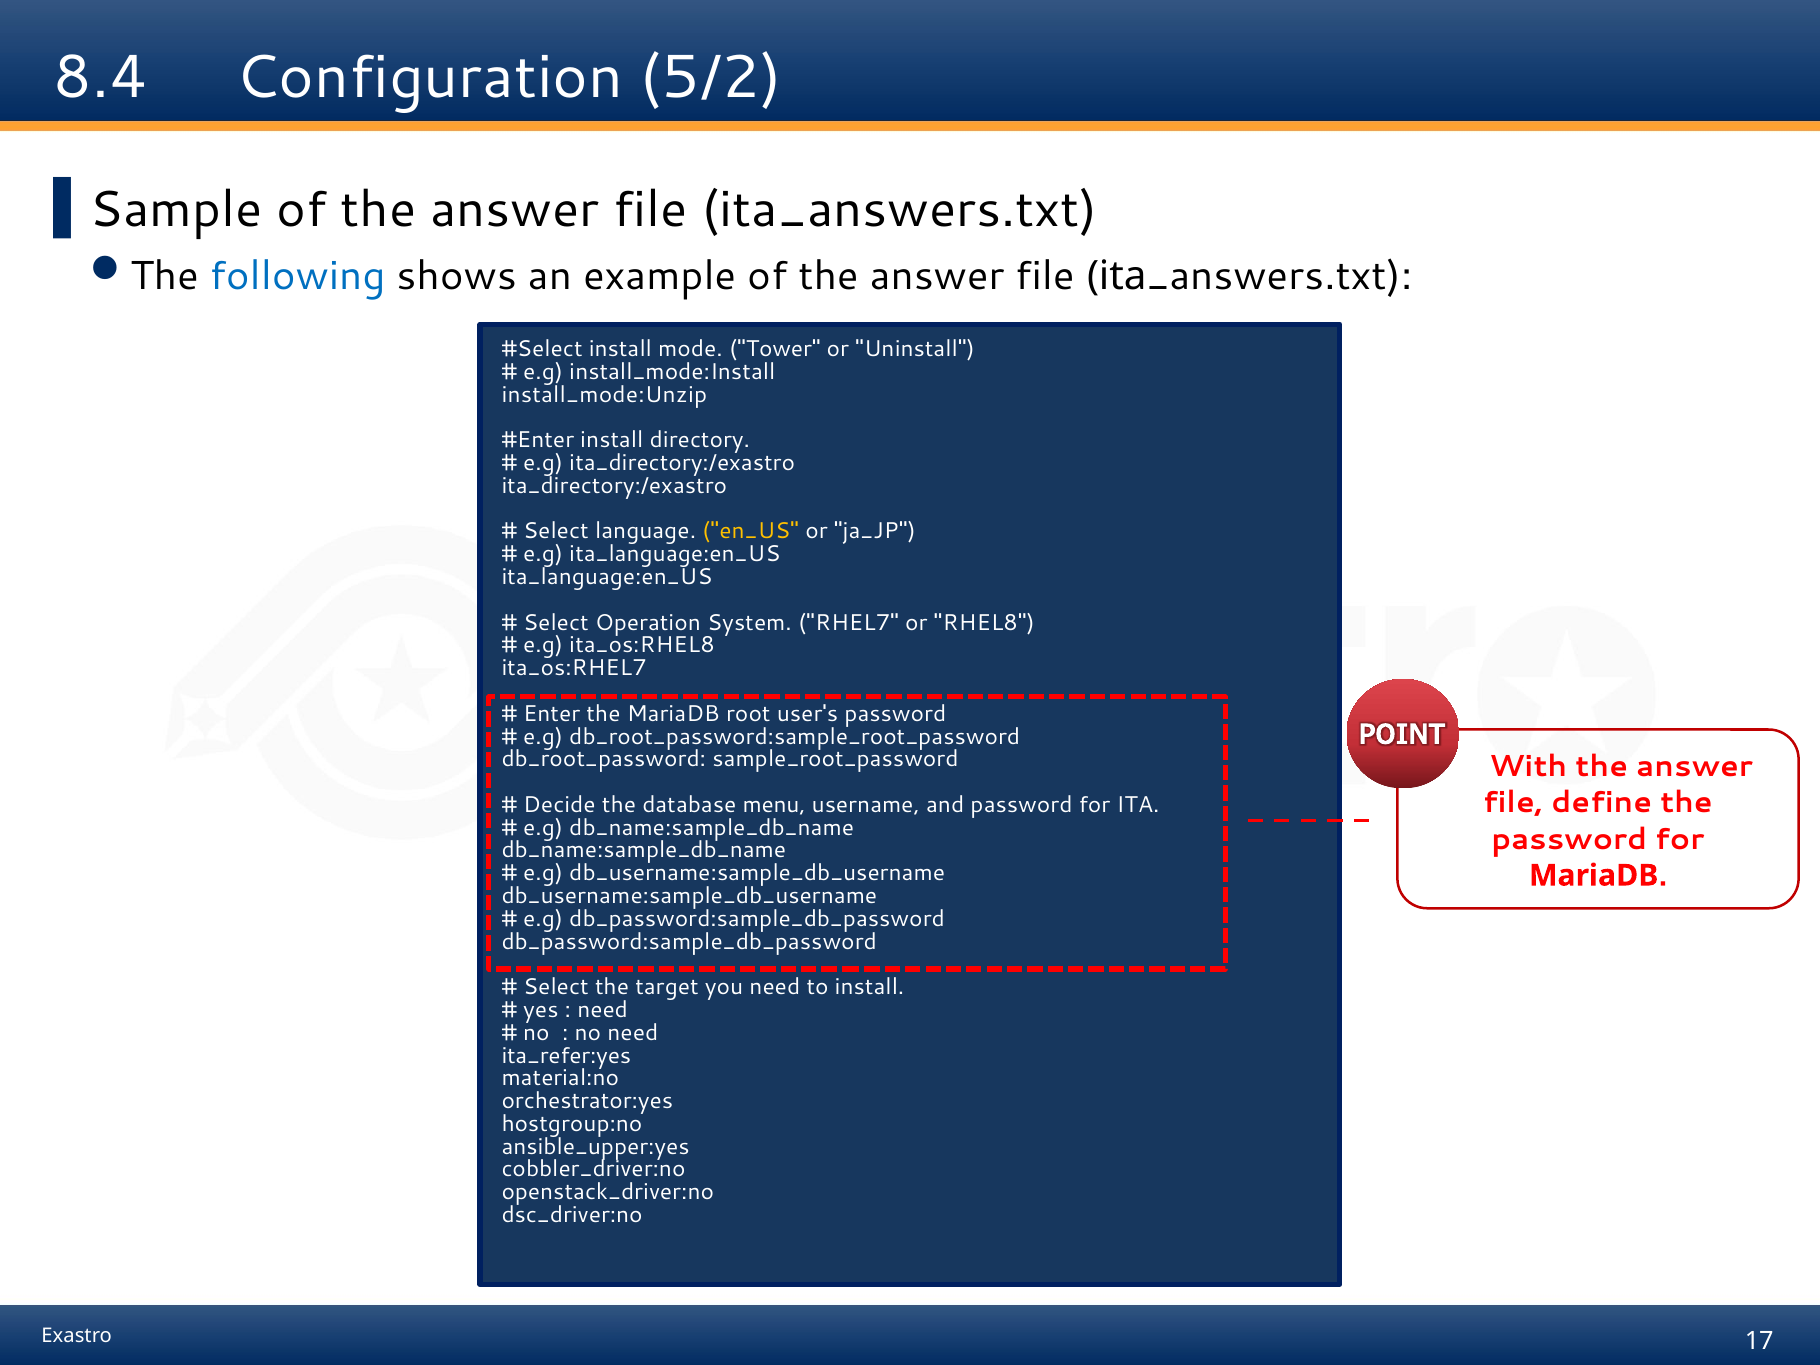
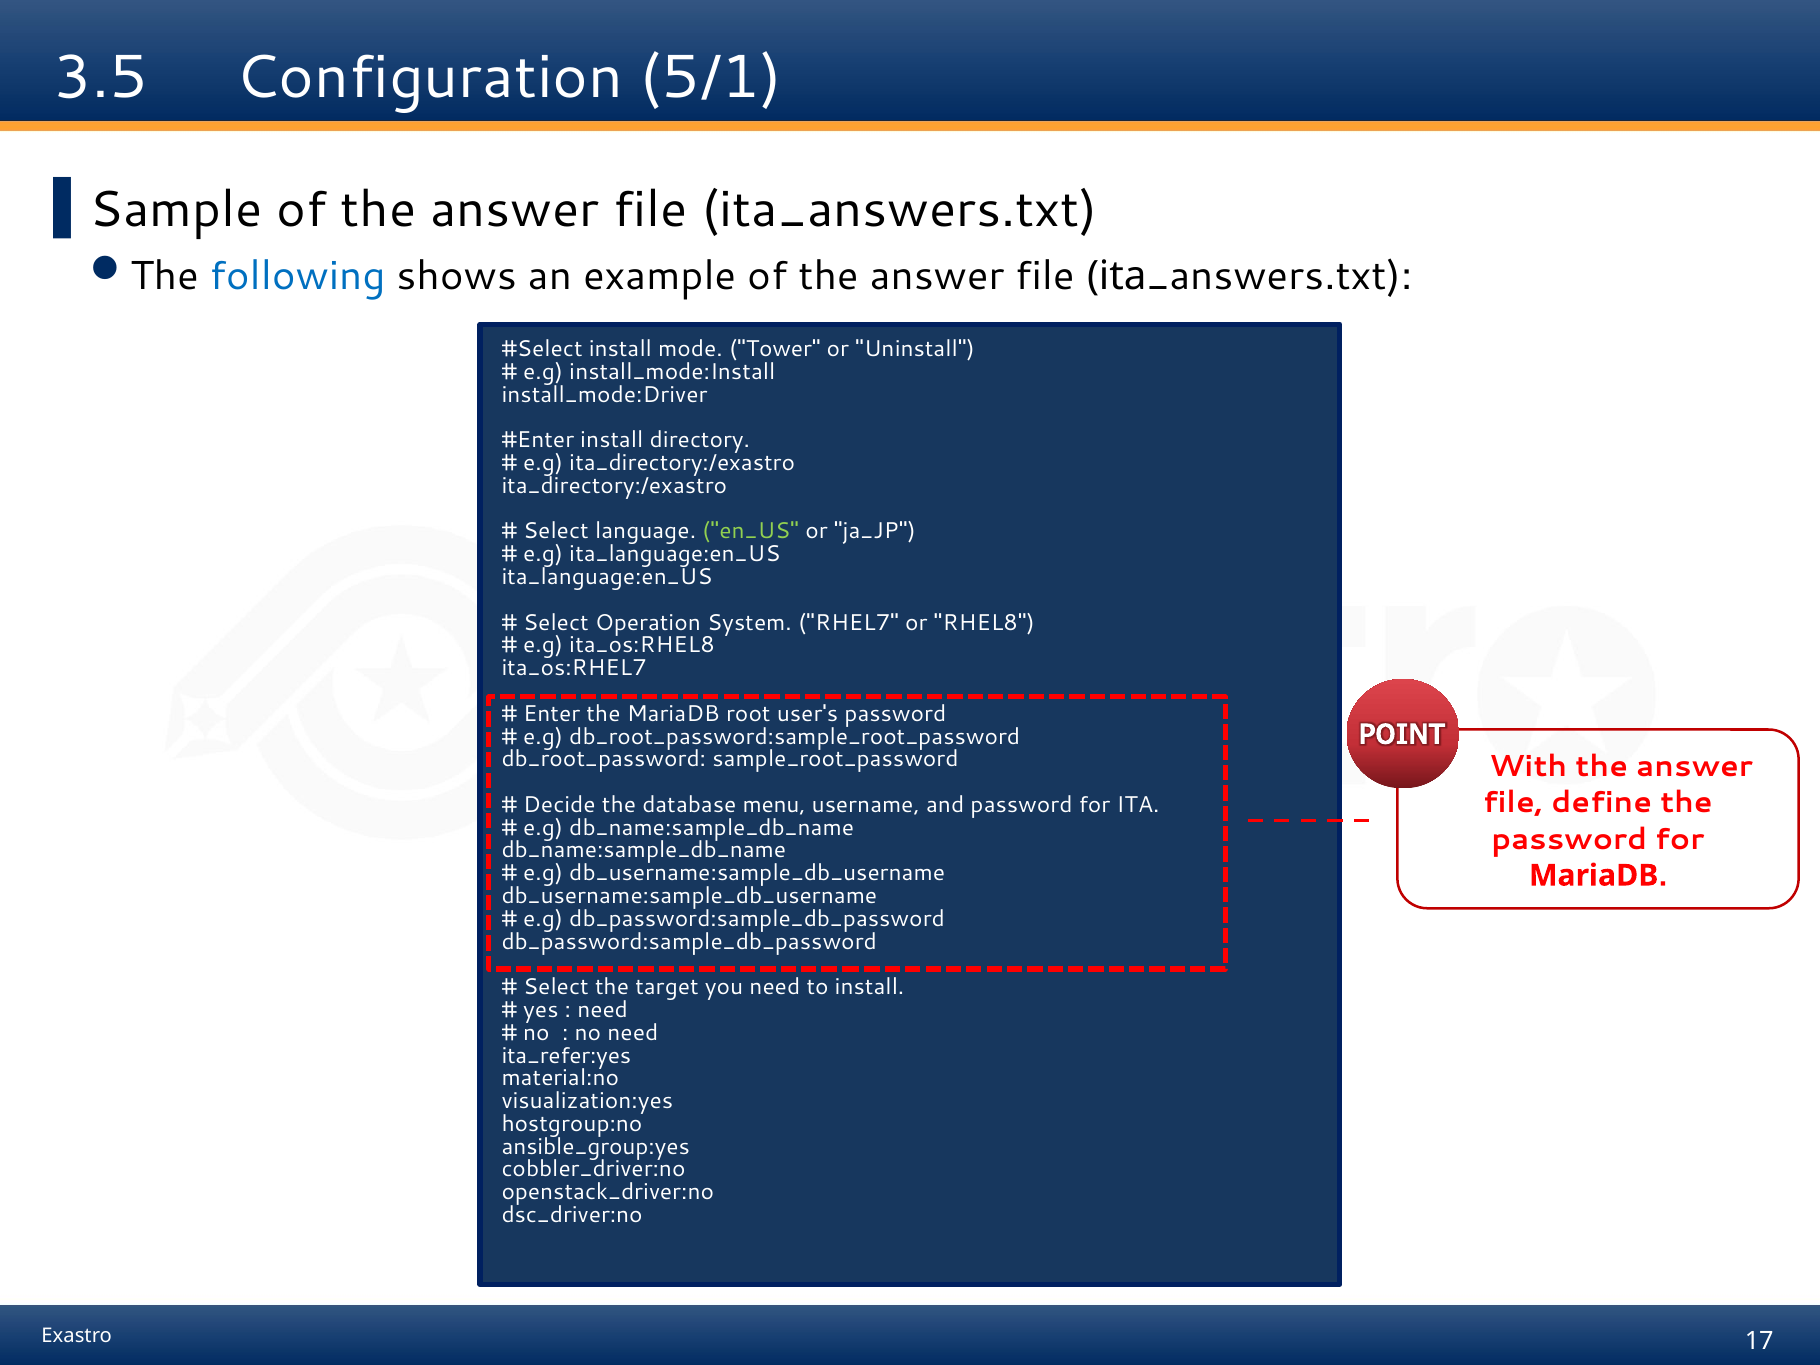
8.4: 8.4 -> 3.5
5/2: 5/2 -> 5/1
install_mode:Unzip: install_mode:Unzip -> install_mode:Driver
en_US colour: yellow -> light green
orchestrator:yes: orchestrator:yes -> visualization:yes
ansible_upper:yes: ansible_upper:yes -> ansible_group:yes
